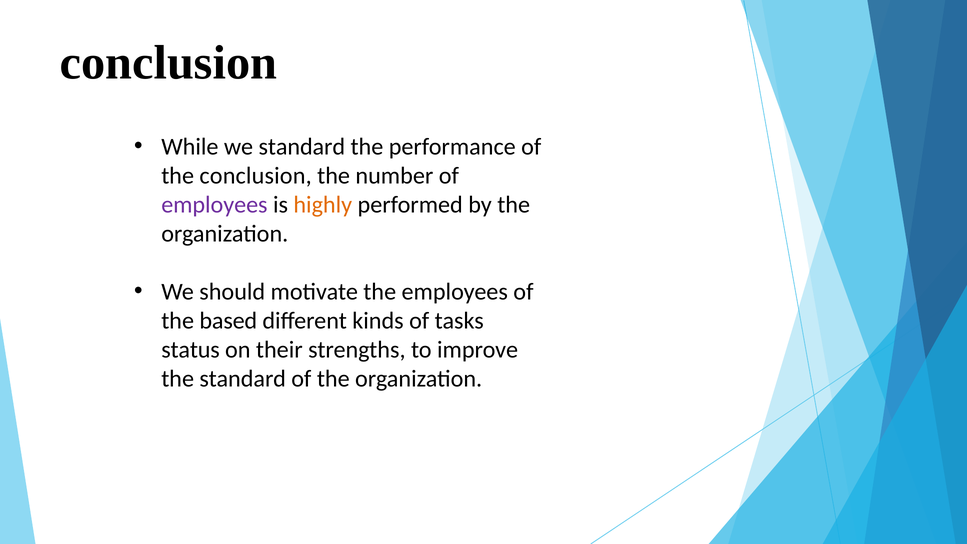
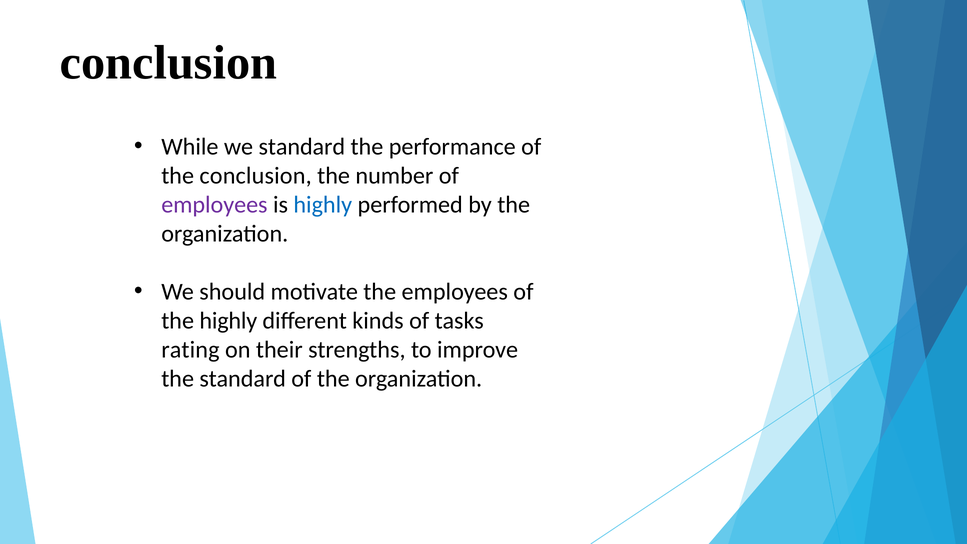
highly at (323, 205) colour: orange -> blue
the based: based -> highly
status: status -> rating
